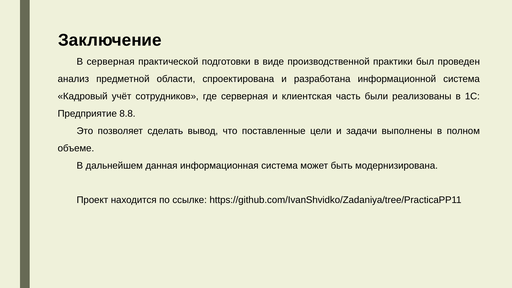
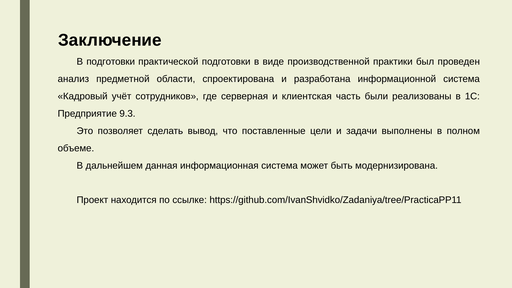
В серверная: серверная -> подготовки
8.8: 8.8 -> 9.3
